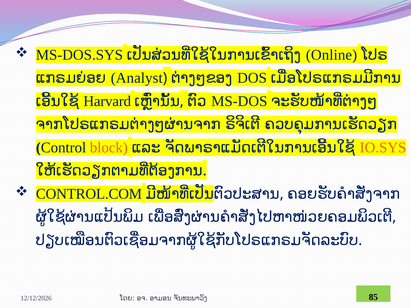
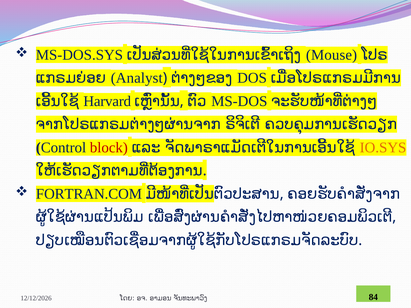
Online: Online -> Mouse
block colour: orange -> red
CONTROL.COM: CONTROL.COM -> FORTRAN.COM
85: 85 -> 84
